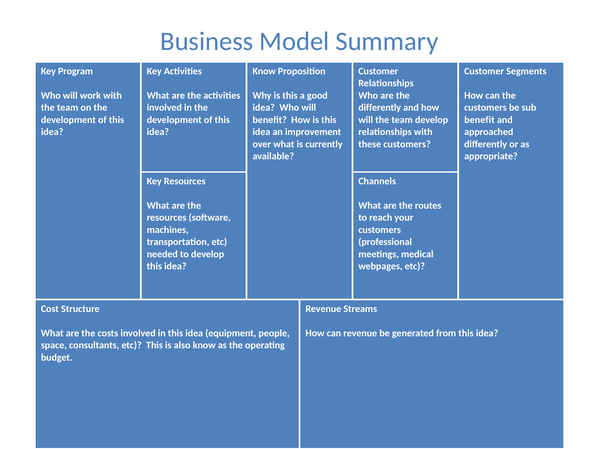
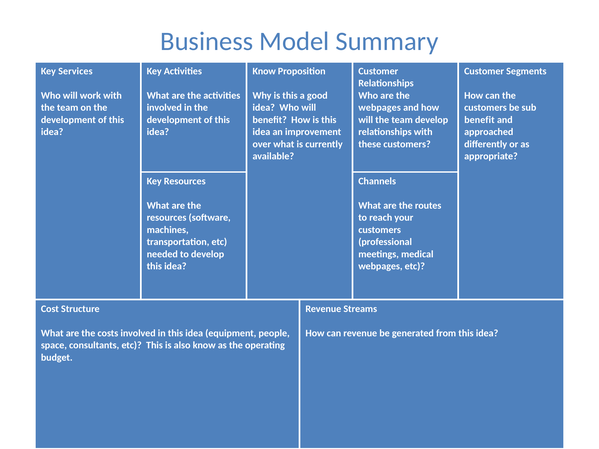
Program: Program -> Services
differently at (380, 108): differently -> webpages
